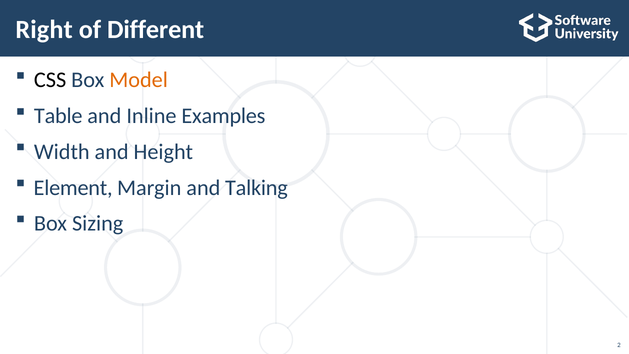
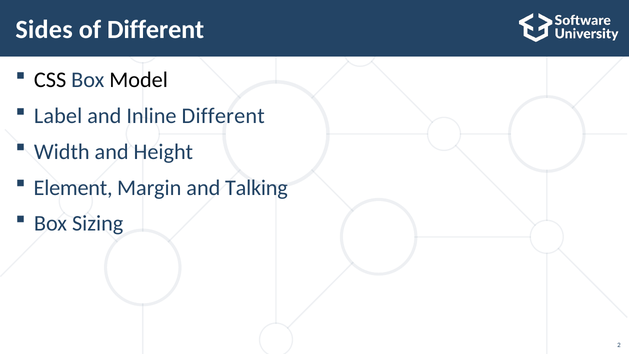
Right: Right -> Sides
Model colour: orange -> black
Table: Table -> Label
Inline Examples: Examples -> Different
